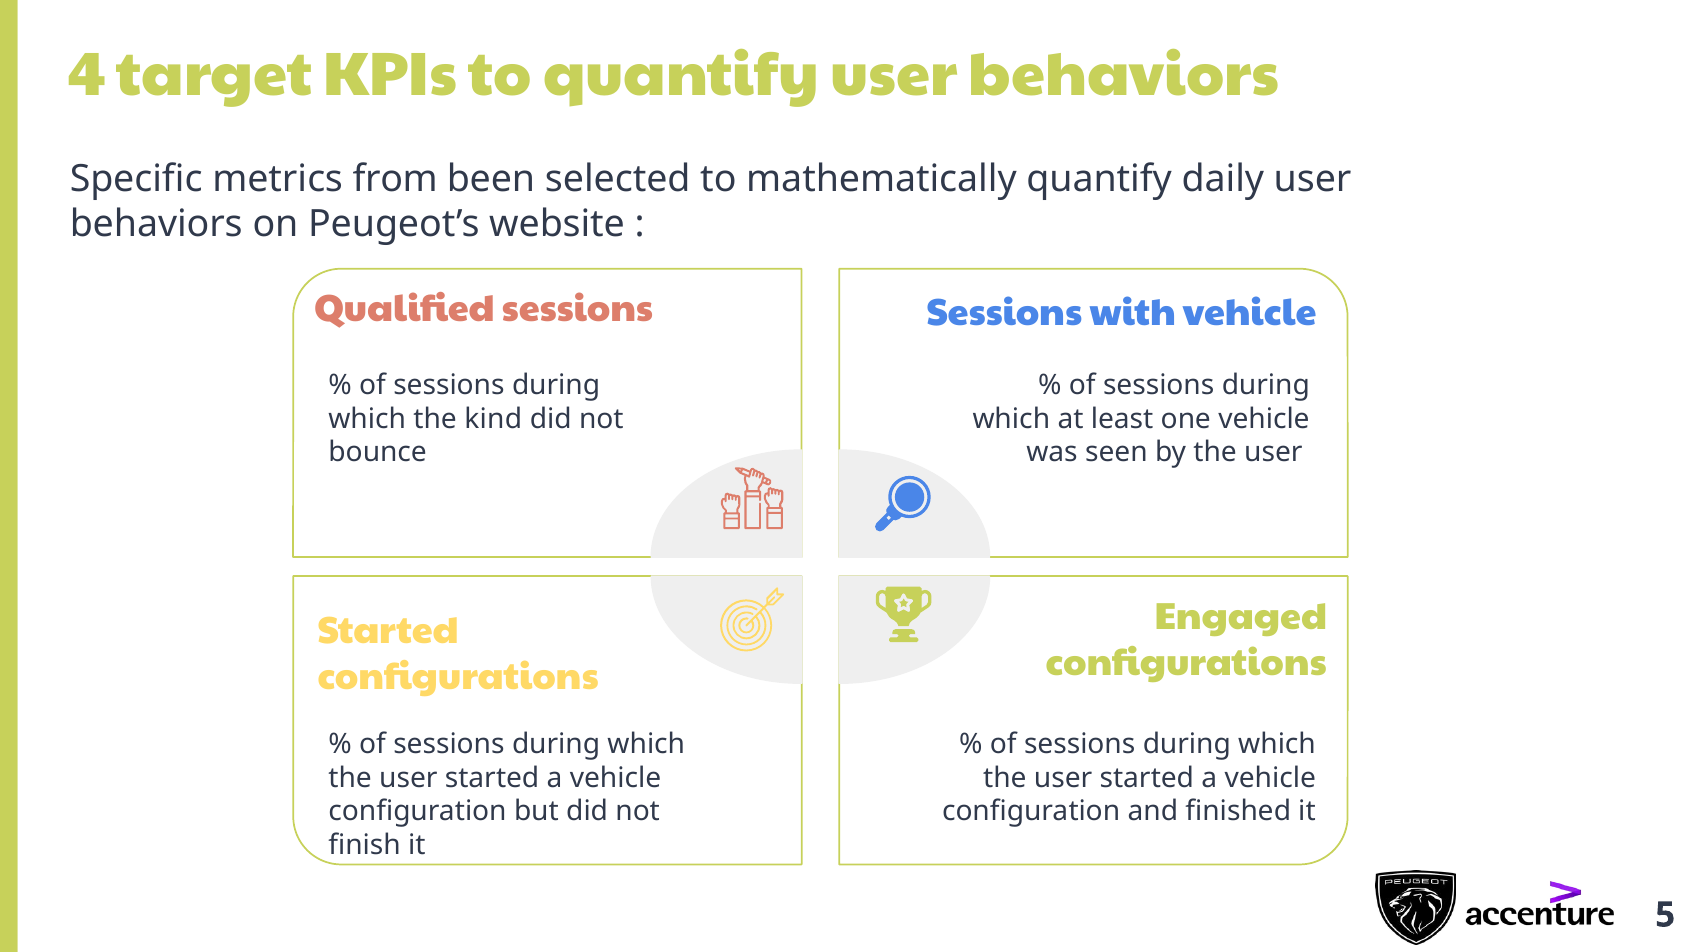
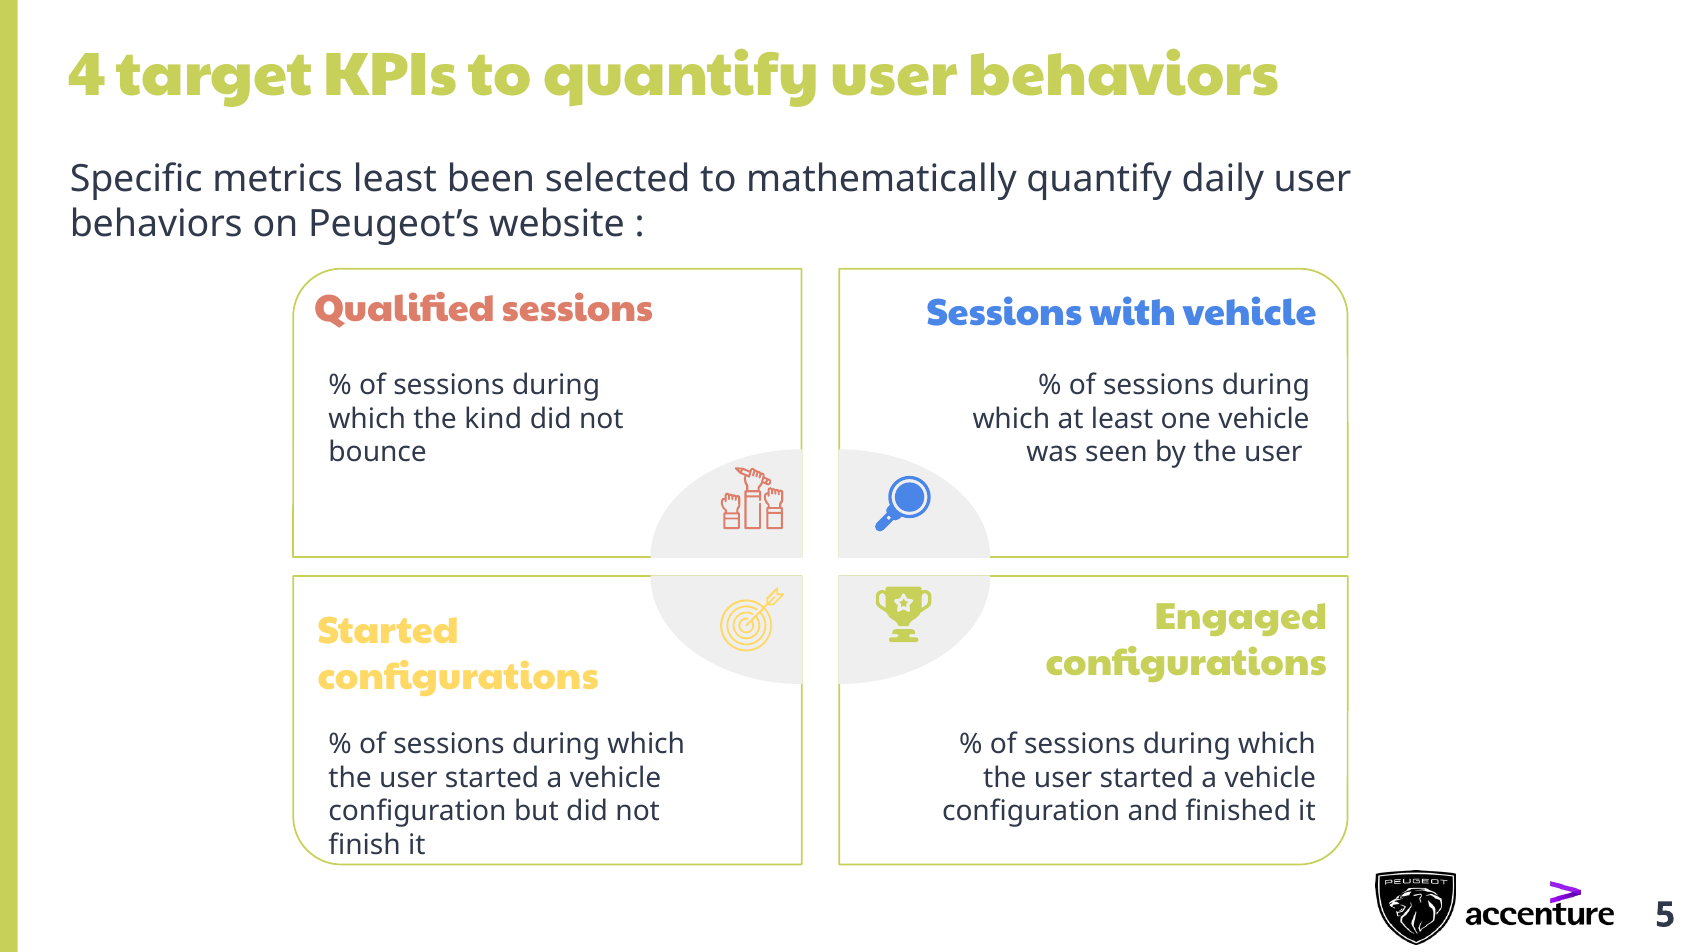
metrics from: from -> least
